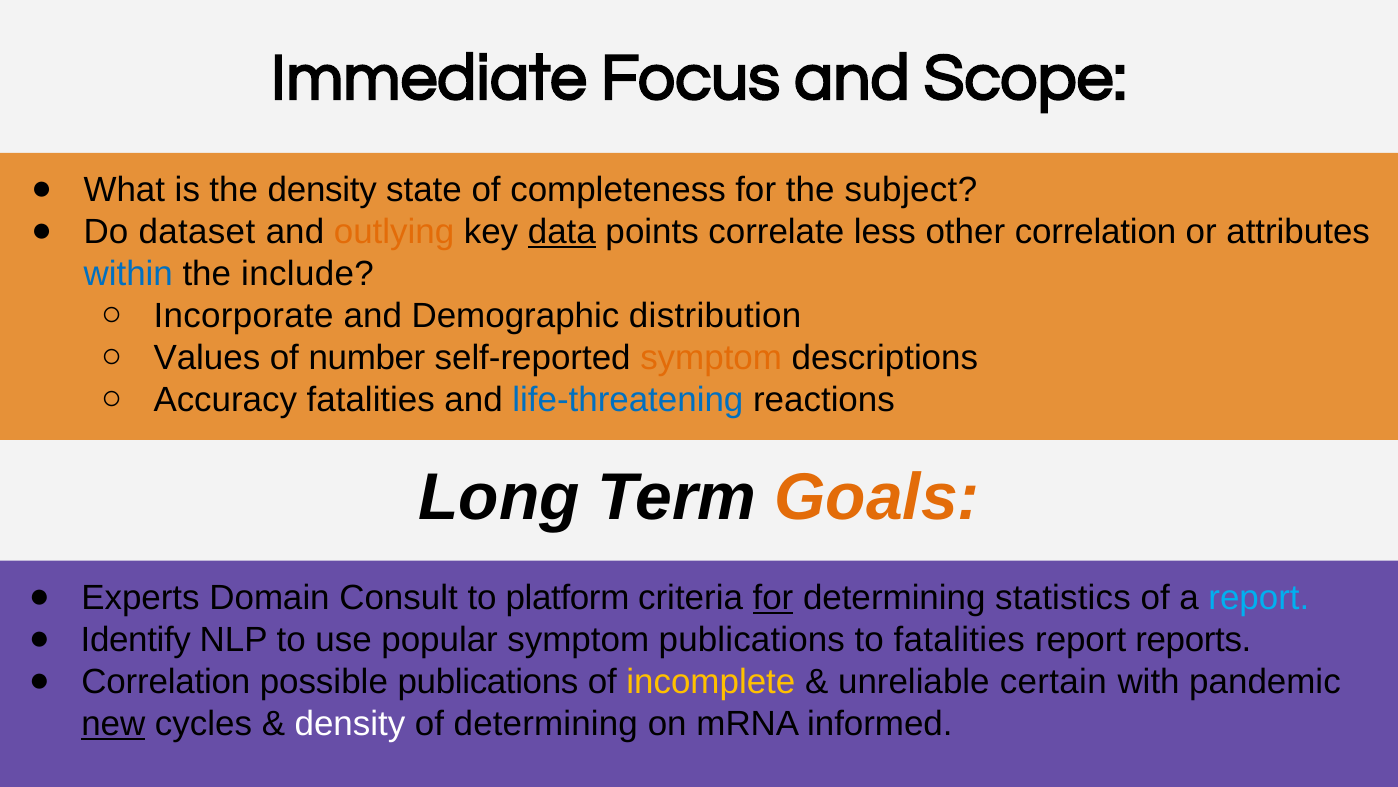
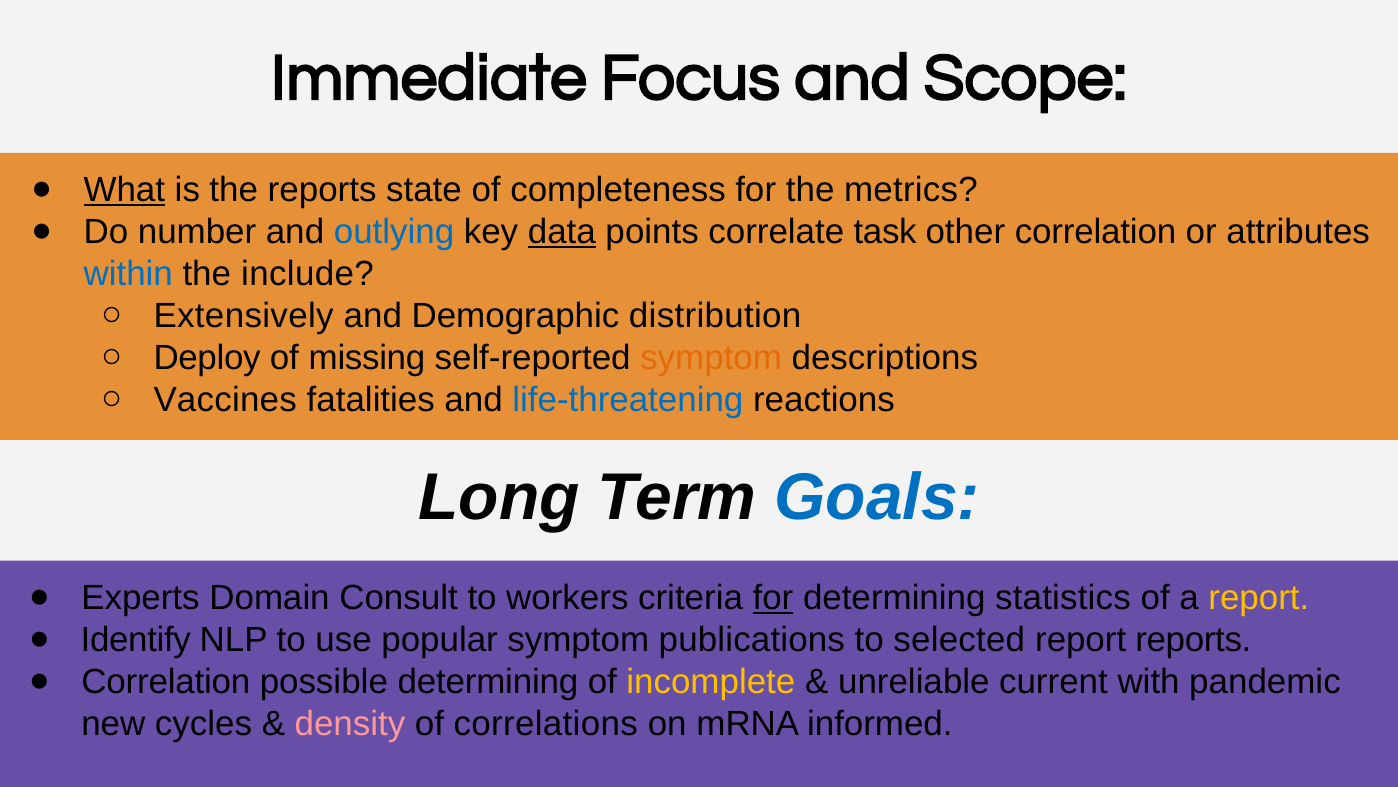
What underline: none -> present
the density: density -> reports
subject: subject -> metrics
dataset: dataset -> number
outlying colour: orange -> blue
less: less -> task
Incorporate: Incorporate -> Extensively
Values: Values -> Deploy
number: number -> missing
Accuracy: Accuracy -> Vaccines
Goals colour: orange -> blue
platform: platform -> workers
report at (1259, 598) colour: light blue -> yellow
to fatalities: fatalities -> selected
possible publications: publications -> determining
certain: certain -> current
new underline: present -> none
density at (350, 724) colour: white -> pink
of determining: determining -> correlations
